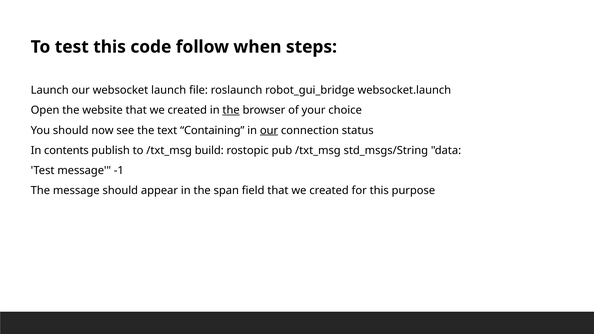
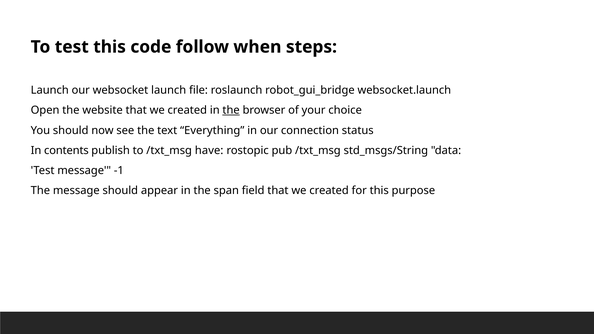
Containing: Containing -> Everything
our at (269, 130) underline: present -> none
build: build -> have
